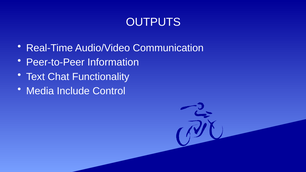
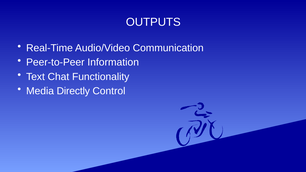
Include: Include -> Directly
